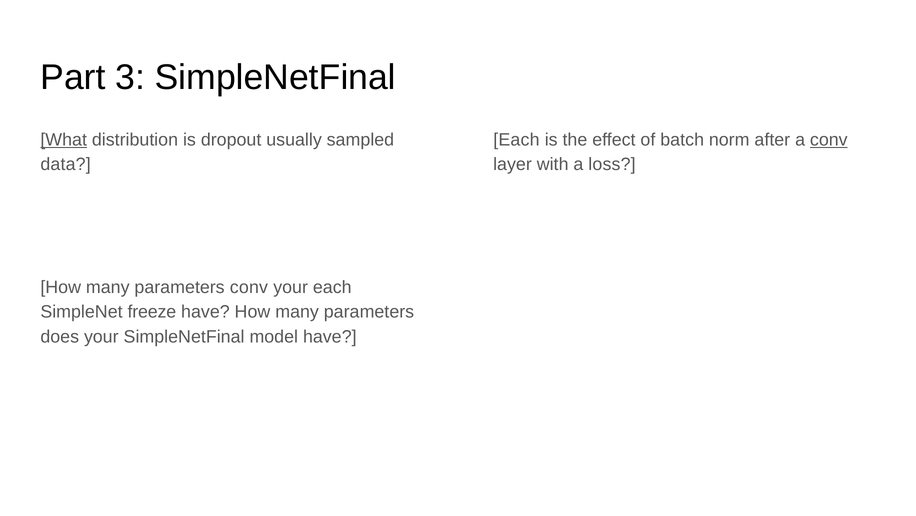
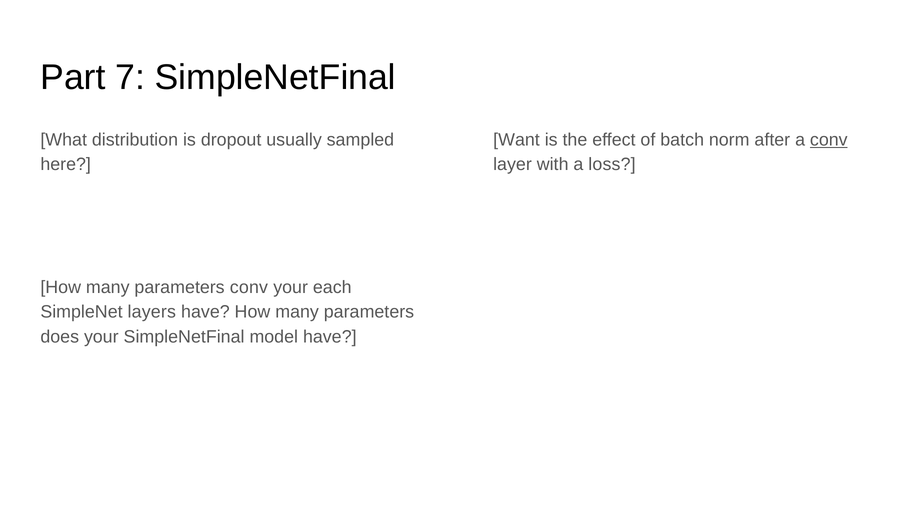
3: 3 -> 7
What underline: present -> none
Each at (516, 140): Each -> Want
data: data -> here
freeze: freeze -> layers
